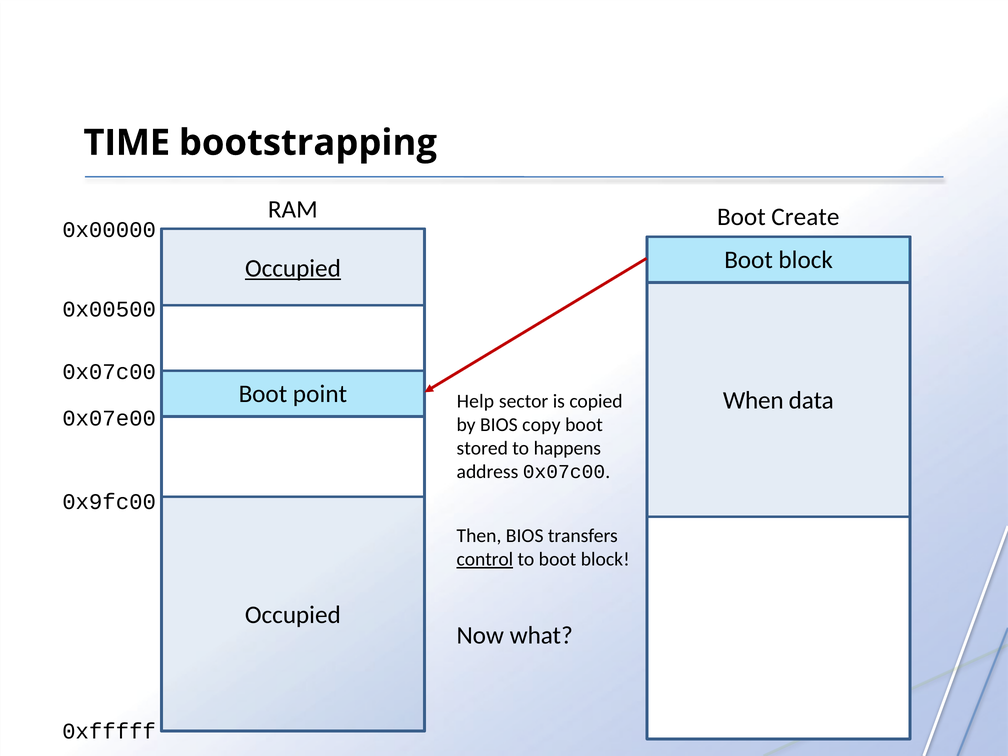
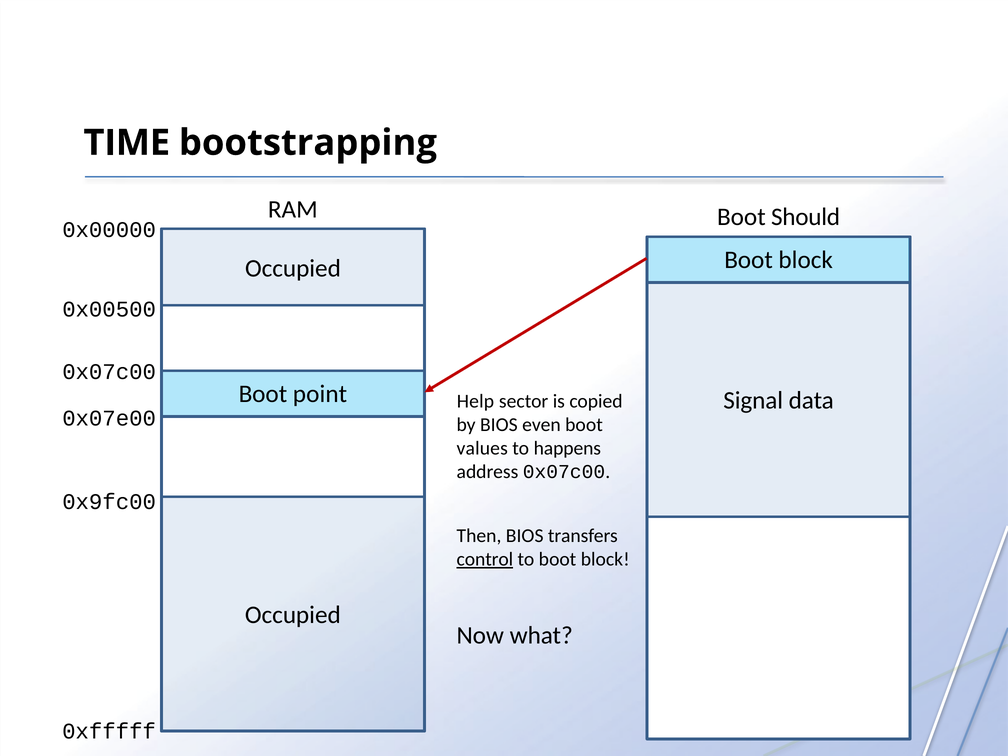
Create: Create -> Should
Occupied at (293, 268) underline: present -> none
When: When -> Signal
copy: copy -> even
stored: stored -> values
